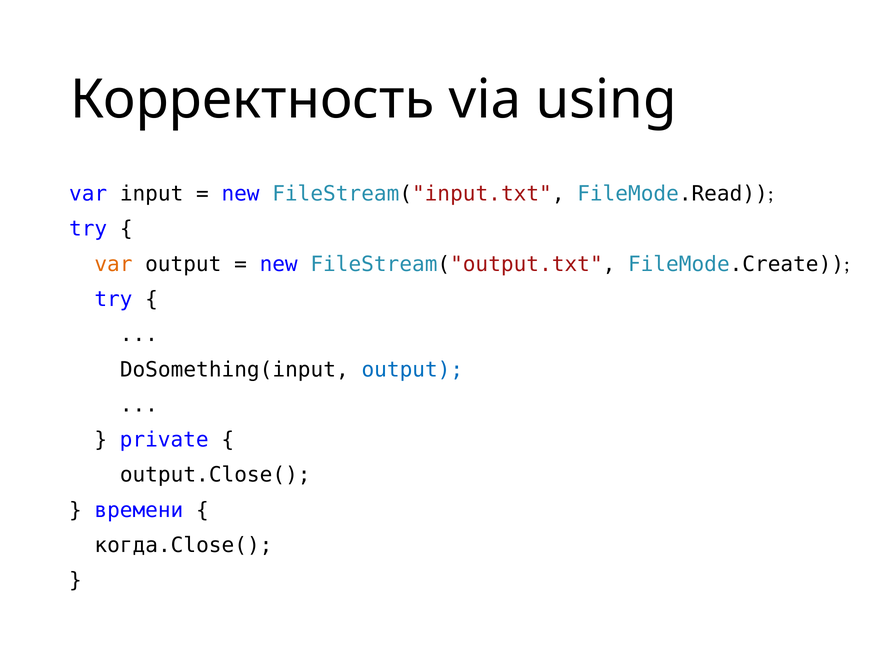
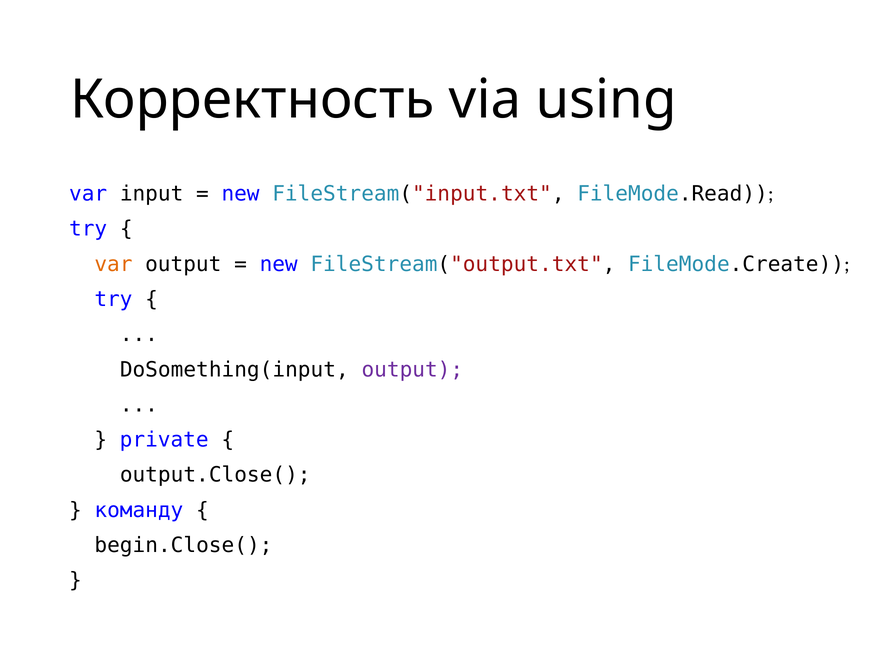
output at (412, 370) colour: blue -> purple
времени: времени -> команду
когда.Close(: когда.Close( -> begin.Close(
